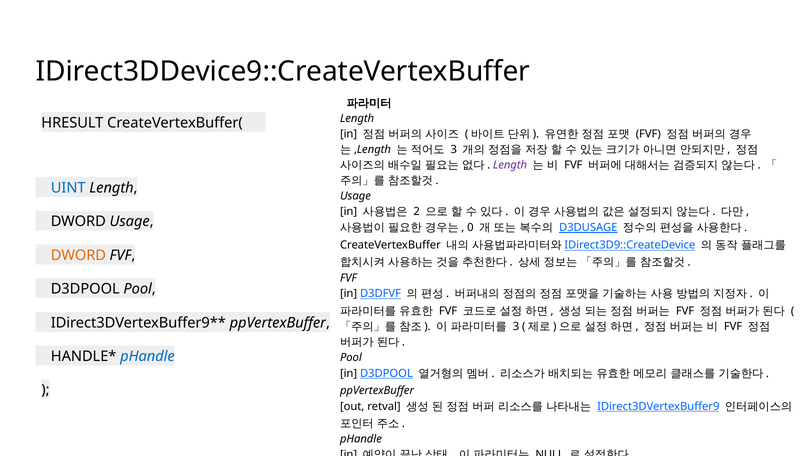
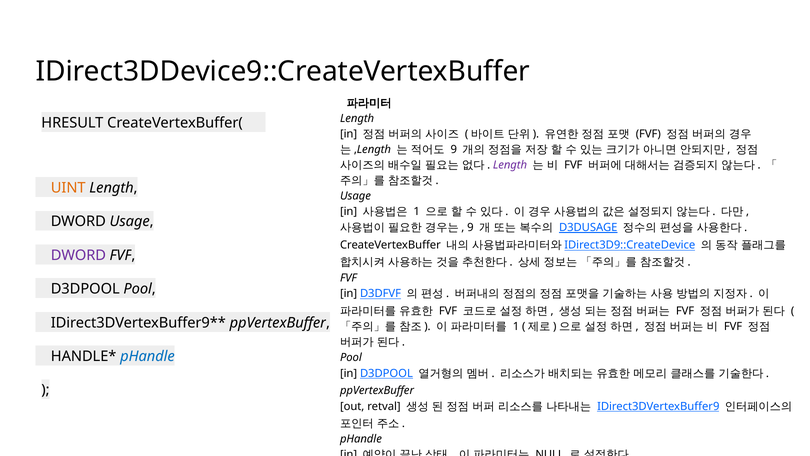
3 at (454, 149): 3 -> 9
UINT colour: blue -> orange
2 at (417, 212): 2 -> 1
0 at (470, 227): 0 -> 9
DWORD at (78, 255) colour: orange -> purple
3 at (516, 326): 3 -> 1
